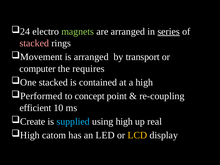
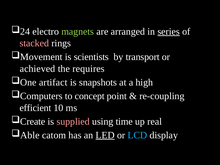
is arranged: arranged -> scientists
computer: computer -> achieved
One stacked: stacked -> artifact
contained: contained -> snapshots
Performed: Performed -> Computers
supplied colour: light blue -> pink
using high: high -> time
High at (30, 135): High -> Able
LED underline: none -> present
LCD colour: yellow -> light blue
